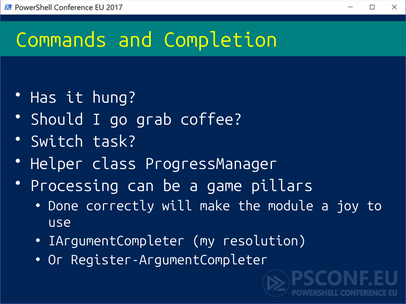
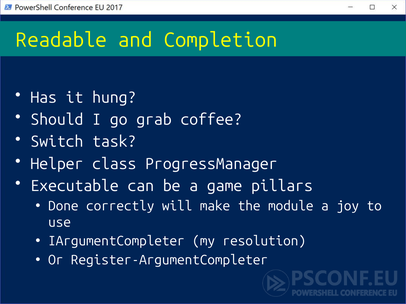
Commands: Commands -> Readable
Processing: Processing -> Executable
